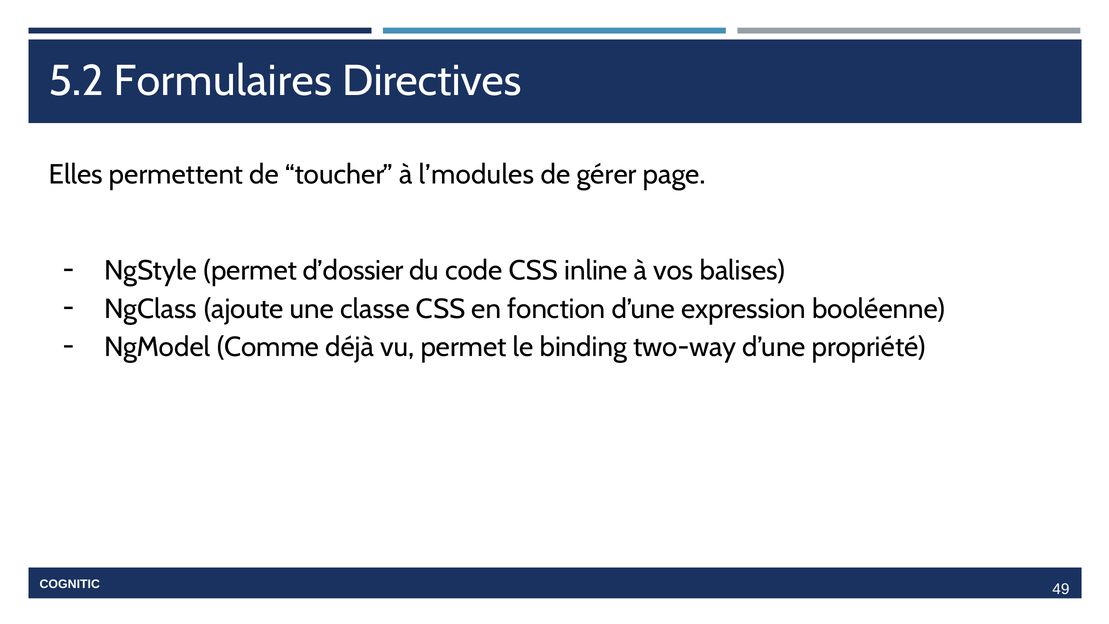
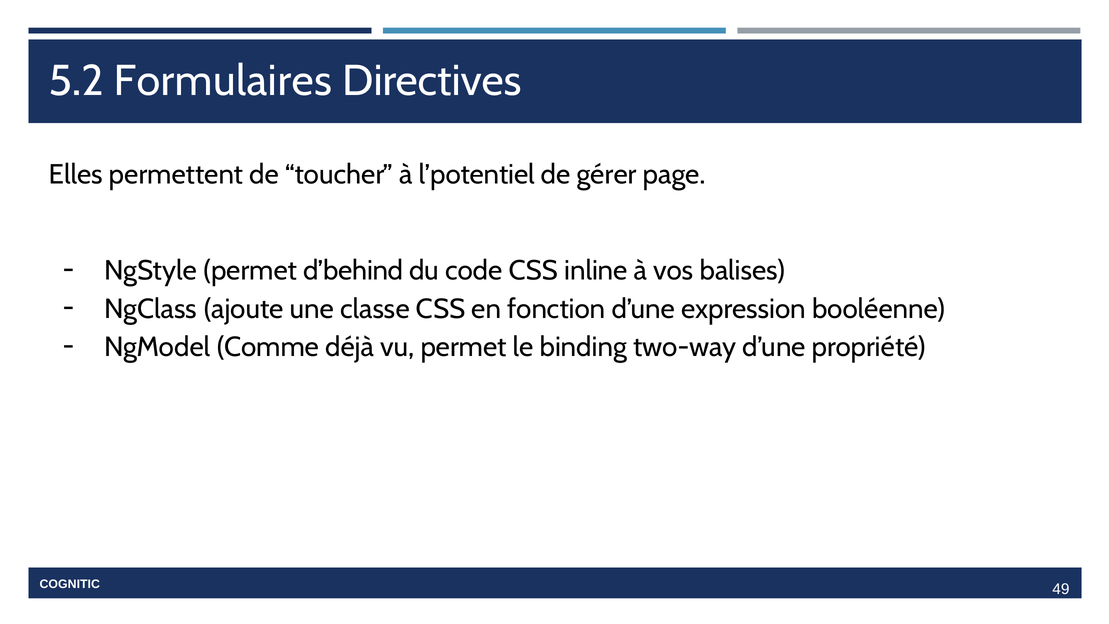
l’modules: l’modules -> l’potentiel
d’dossier: d’dossier -> d’behind
